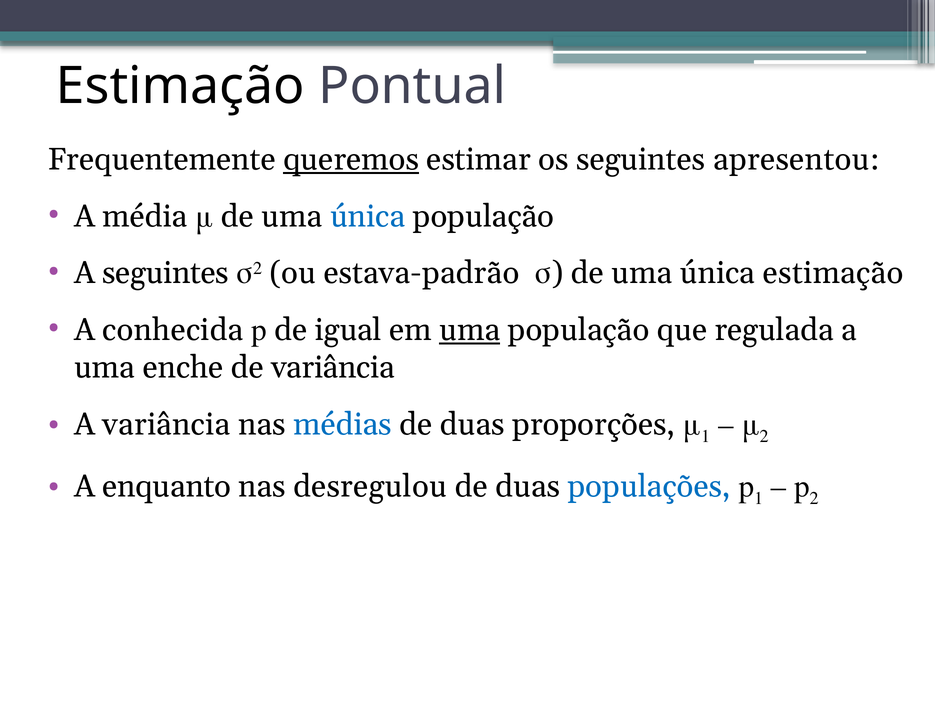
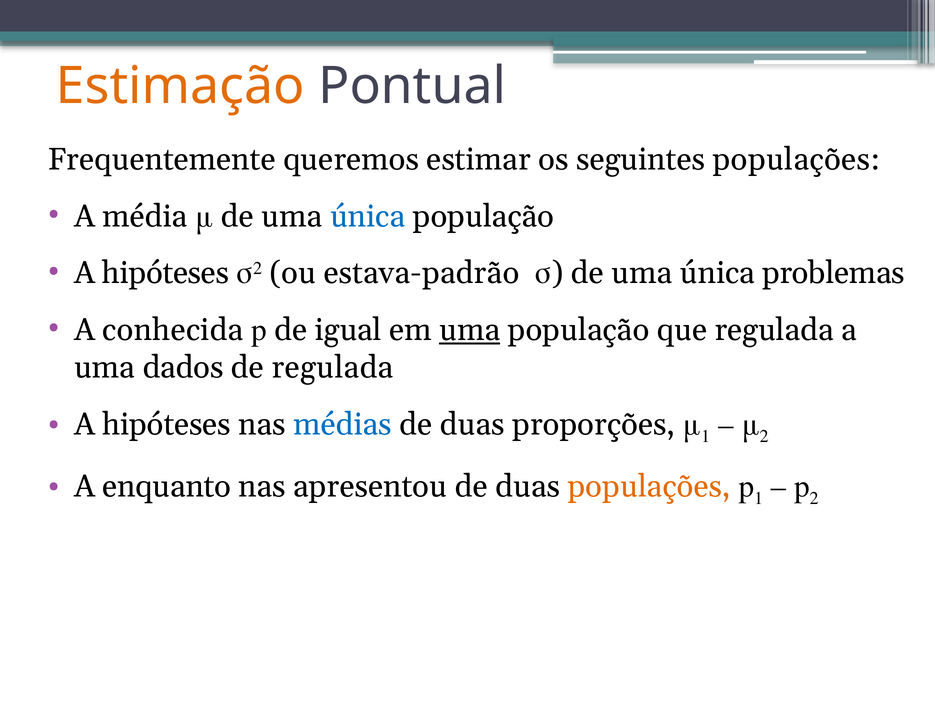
Estimação at (180, 86) colour: black -> orange
queremos underline: present -> none
seguintes apresentou: apresentou -> populações
seguintes at (166, 273): seguintes -> hipóteses
única estimação: estimação -> problemas
enche: enche -> dados
de variância: variância -> regulada
variância at (166, 424): variância -> hipóteses
desregulou: desregulou -> apresentou
populações at (649, 486) colour: blue -> orange
